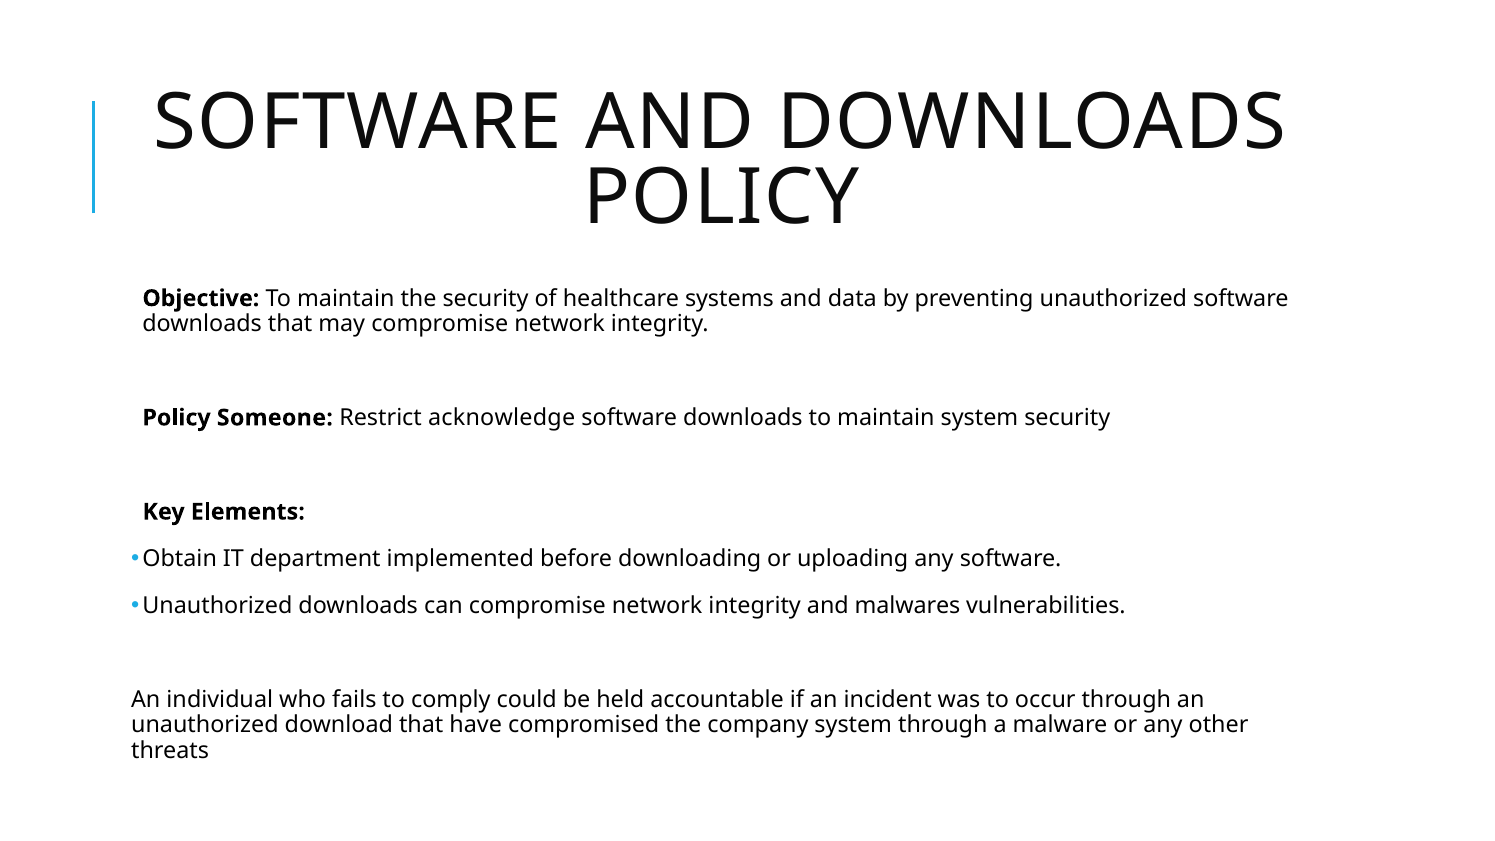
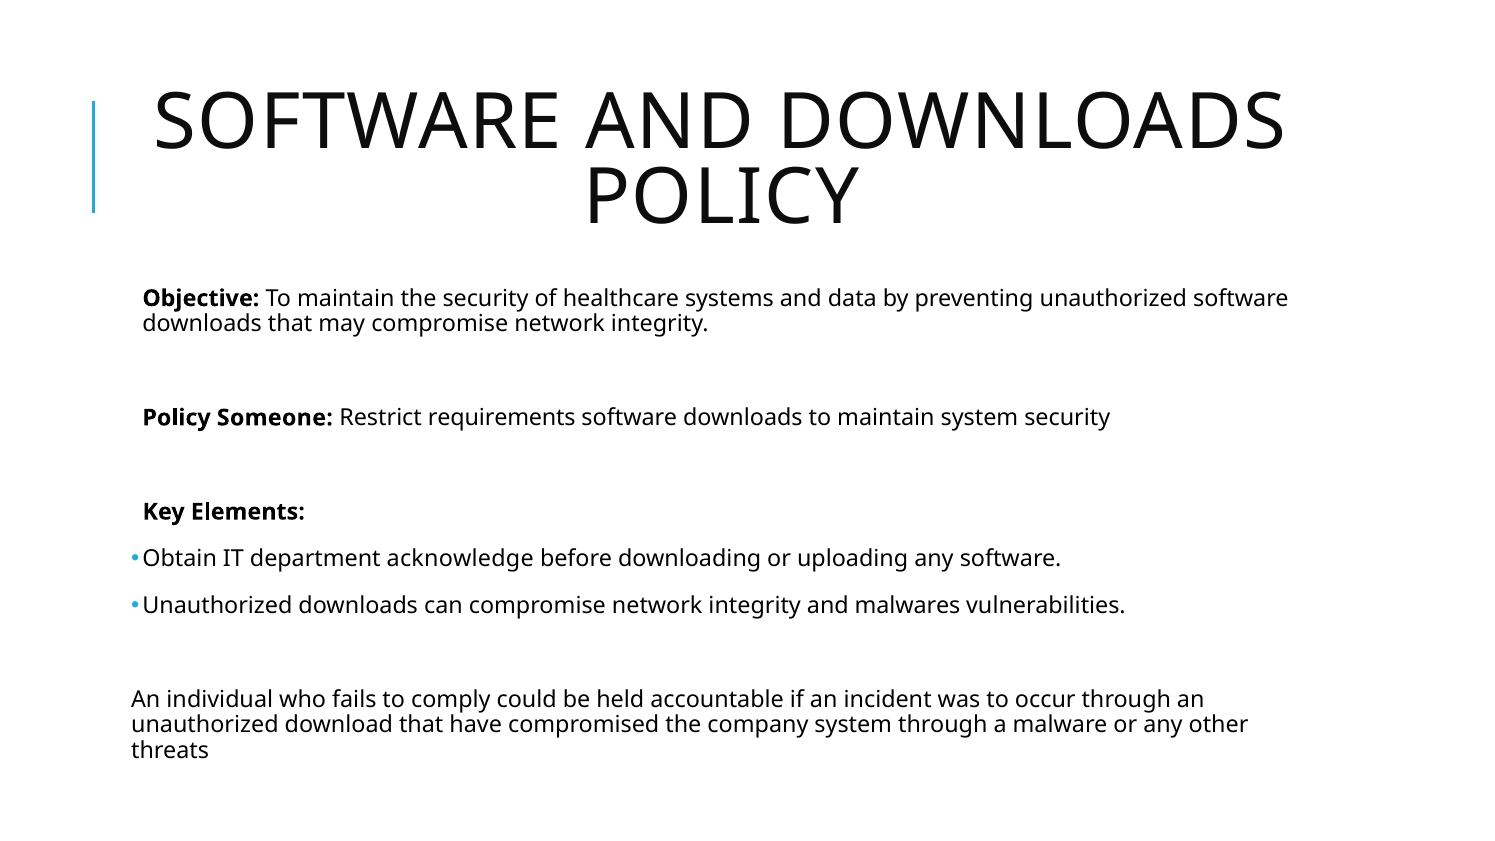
acknowledge: acknowledge -> requirements
implemented: implemented -> acknowledge
